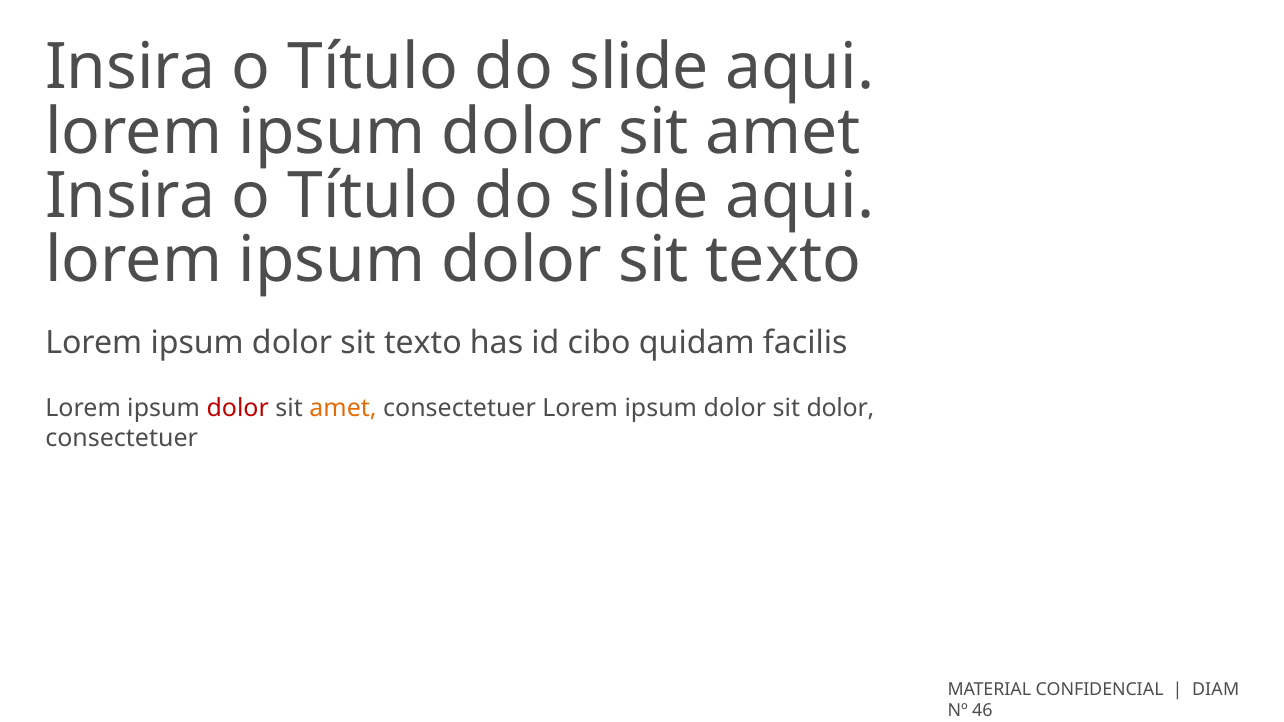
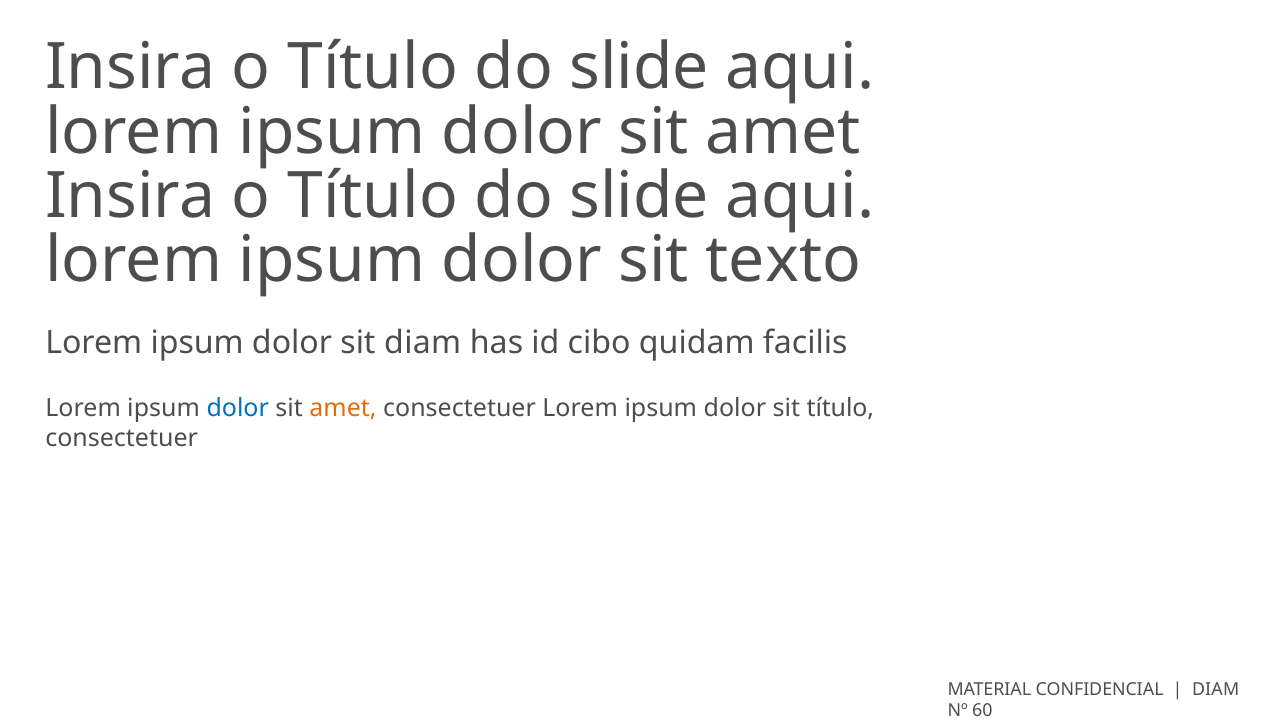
texto at (423, 343): texto -> diam
dolor at (238, 409) colour: red -> blue
sit dolor: dolor -> título
46: 46 -> 60
